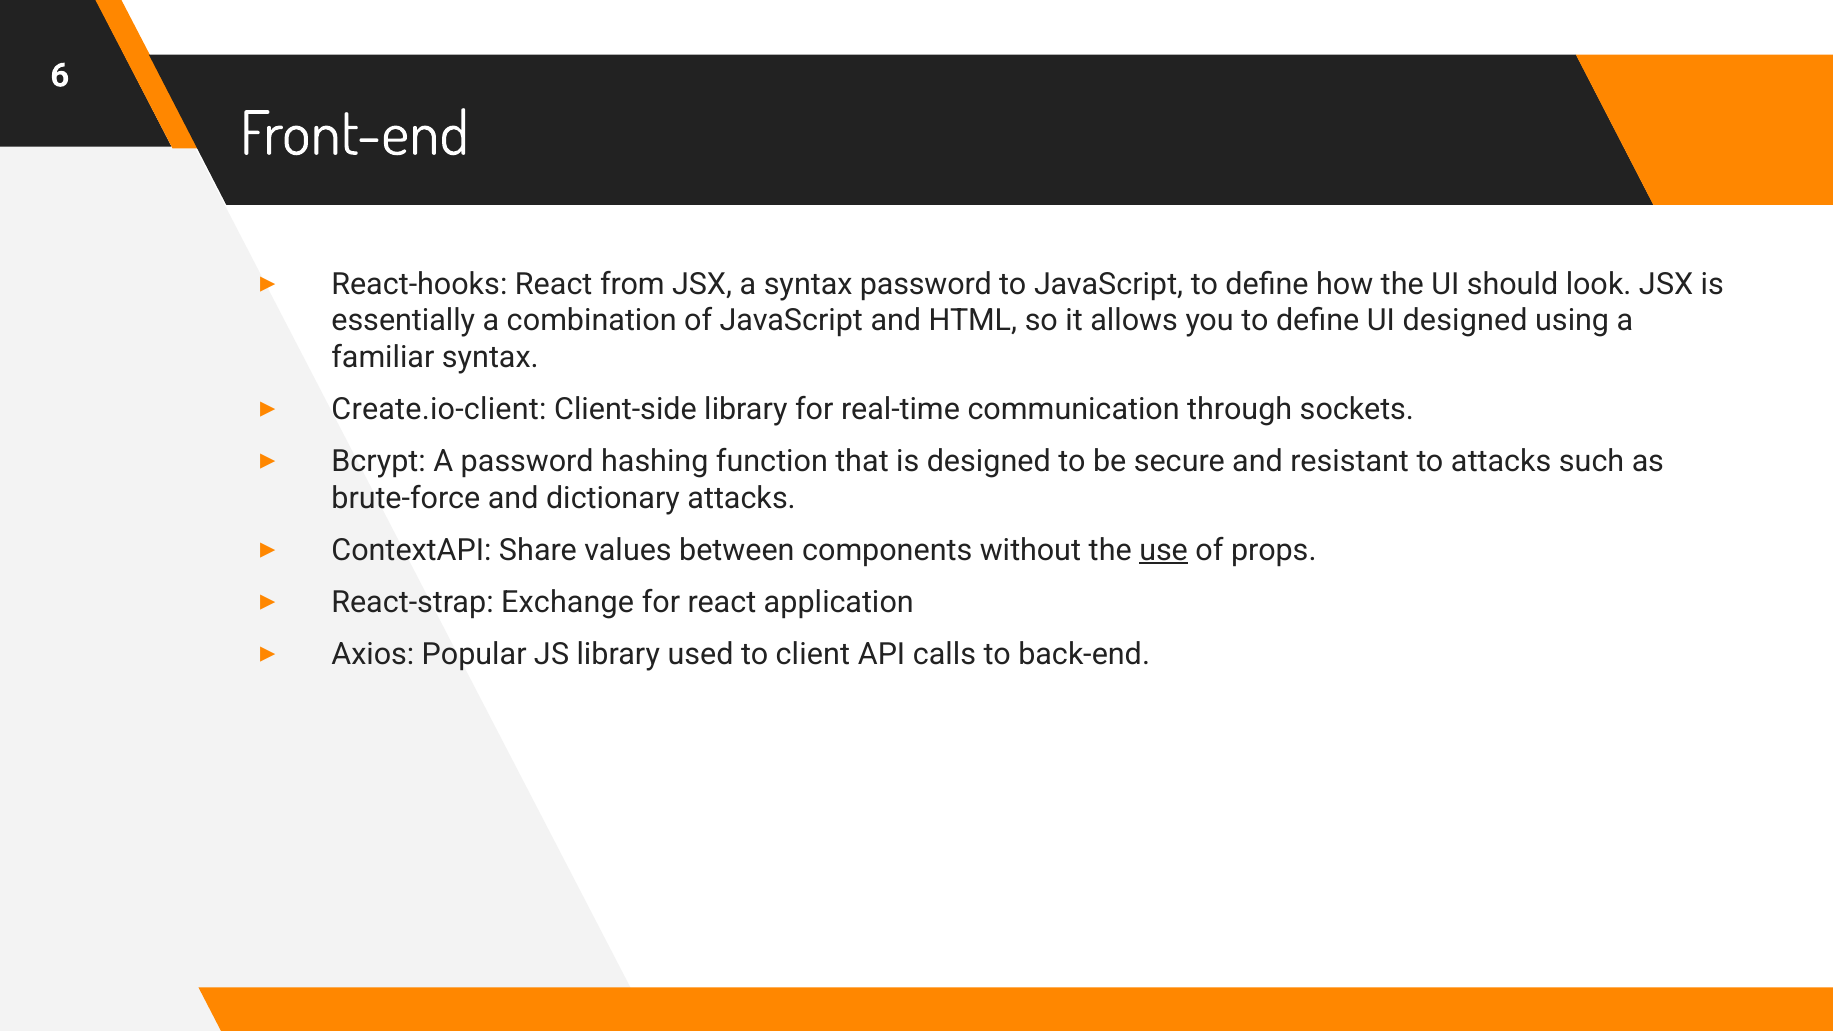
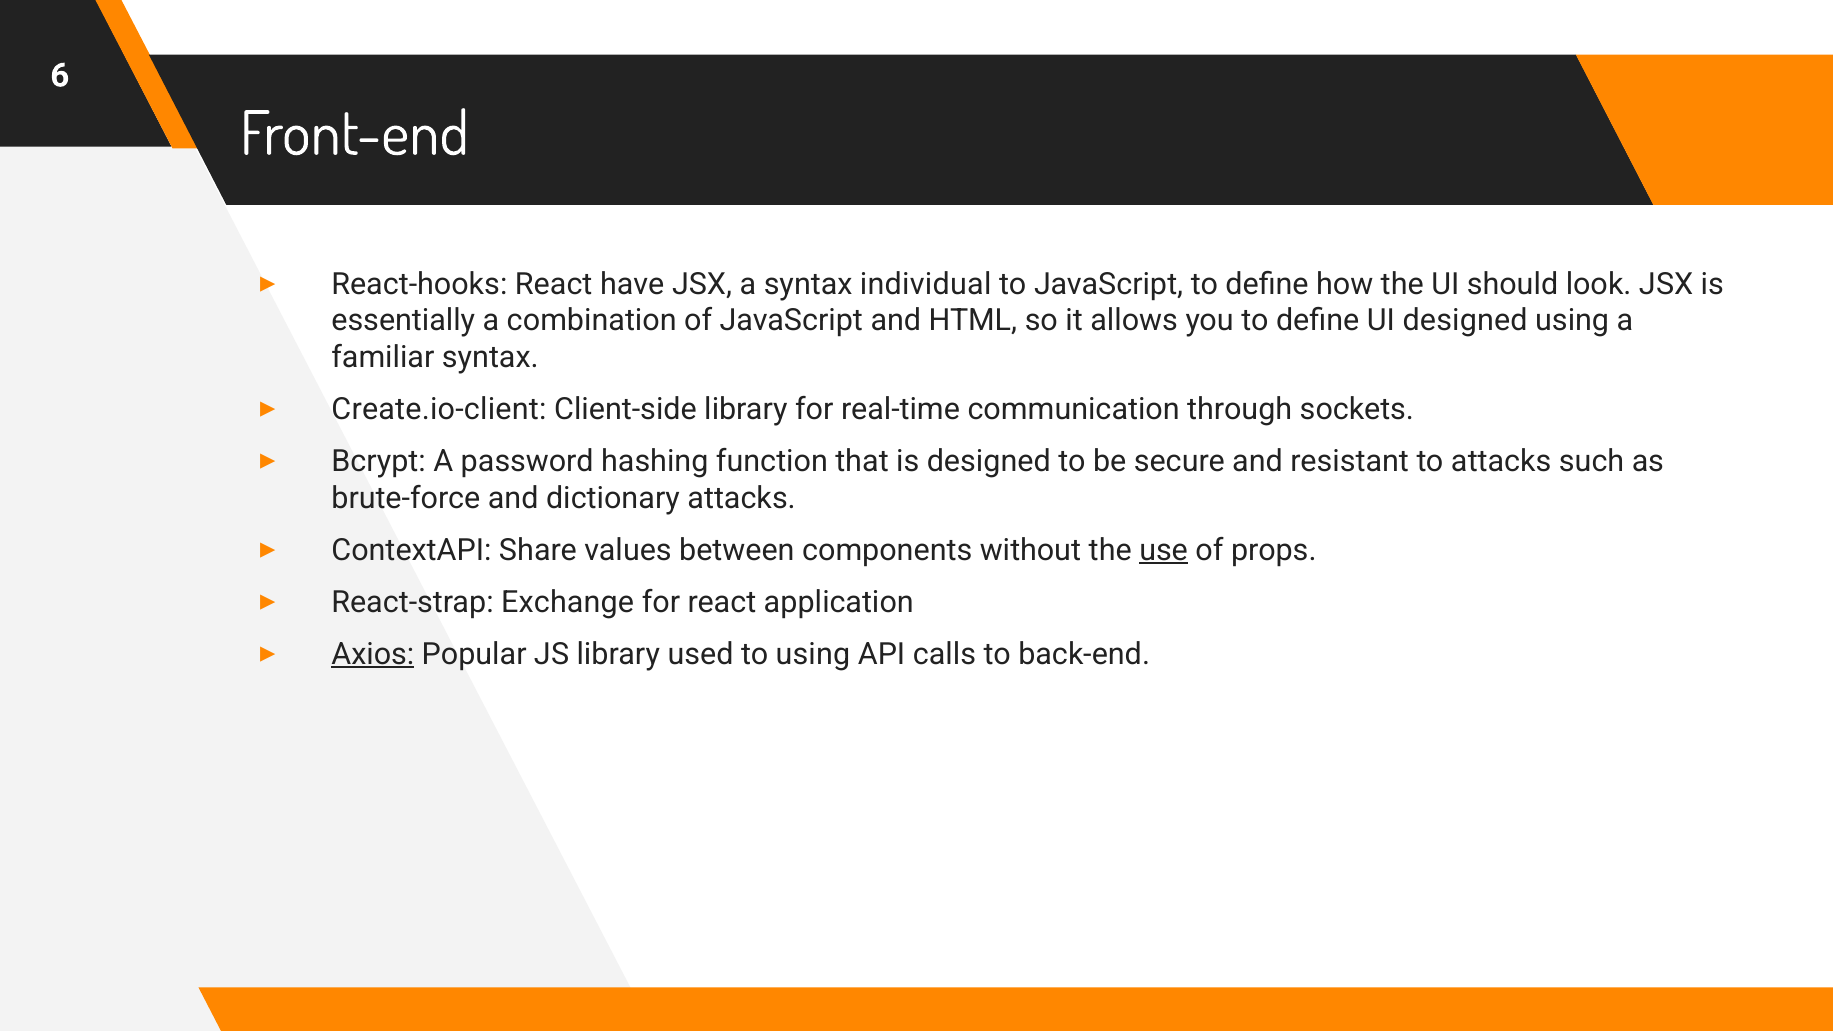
from: from -> have
syntax password: password -> individual
Axios underline: none -> present
to client: client -> using
